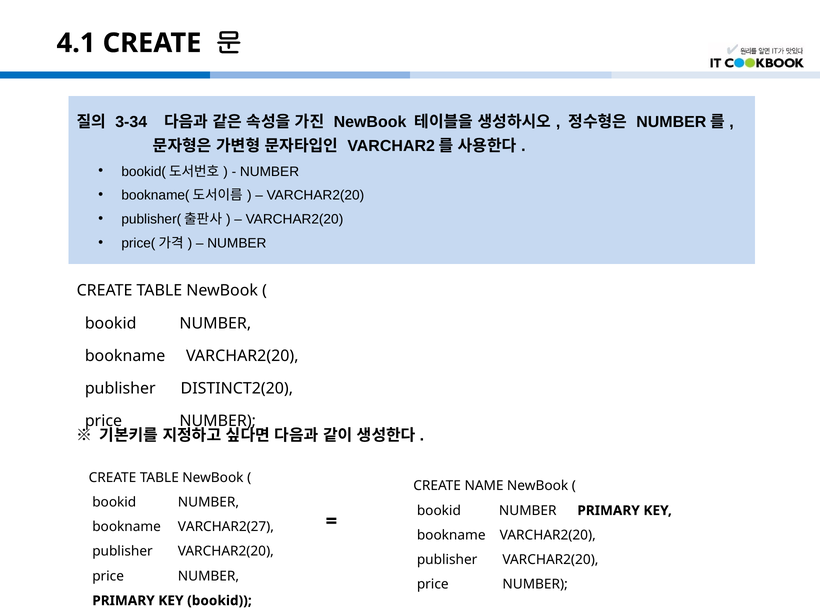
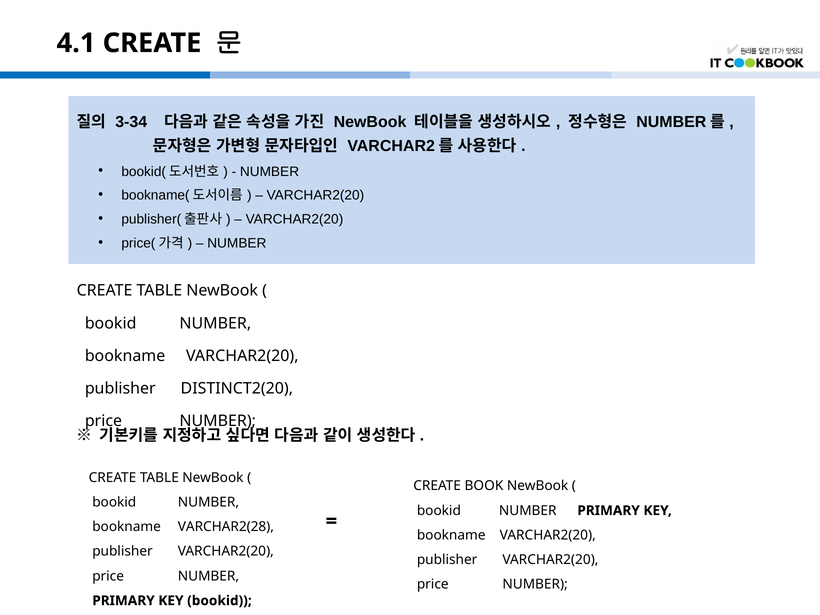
NAME: NAME -> BOOK
VARCHAR2(27: VARCHAR2(27 -> VARCHAR2(28
